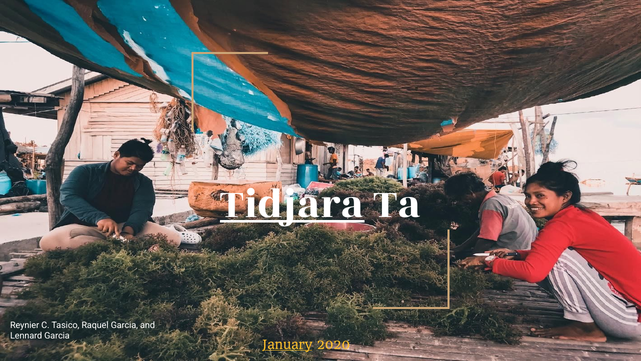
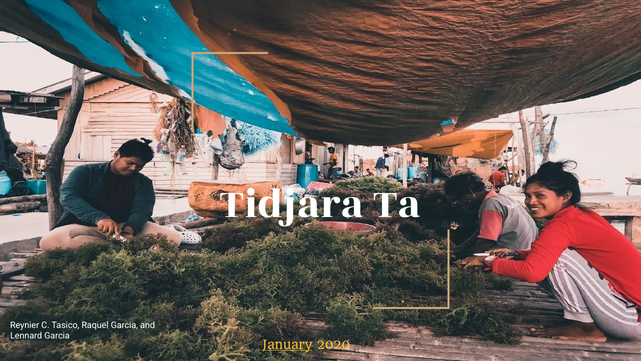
Tidjara underline: present -> none
